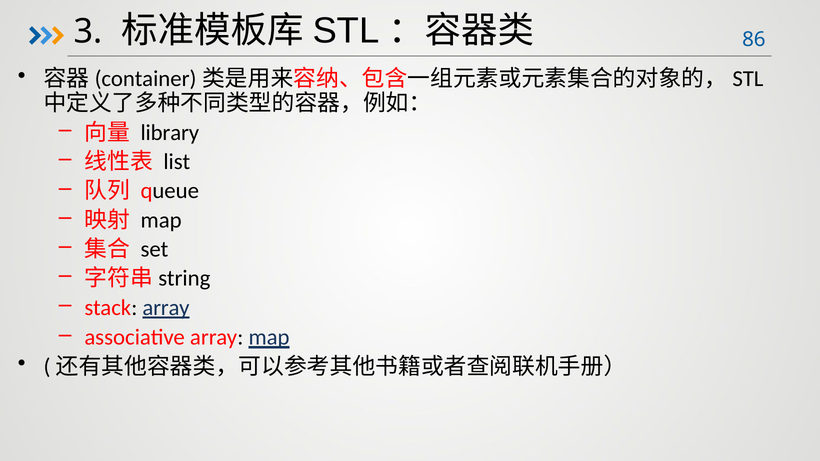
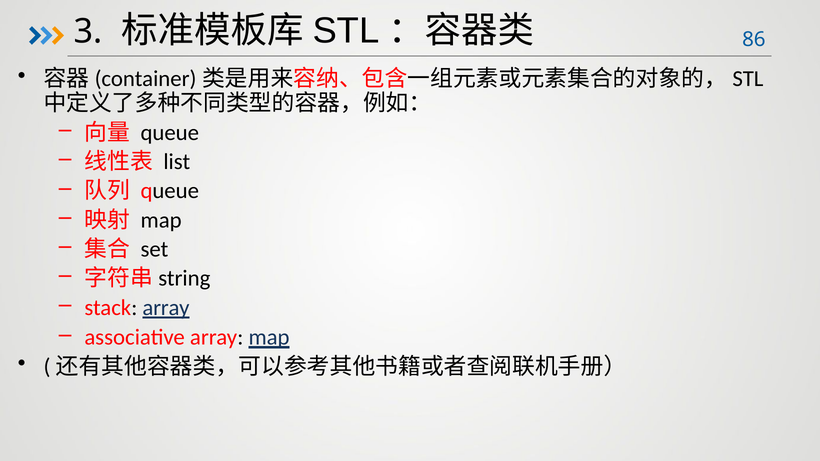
library at (170, 133): library -> queue
